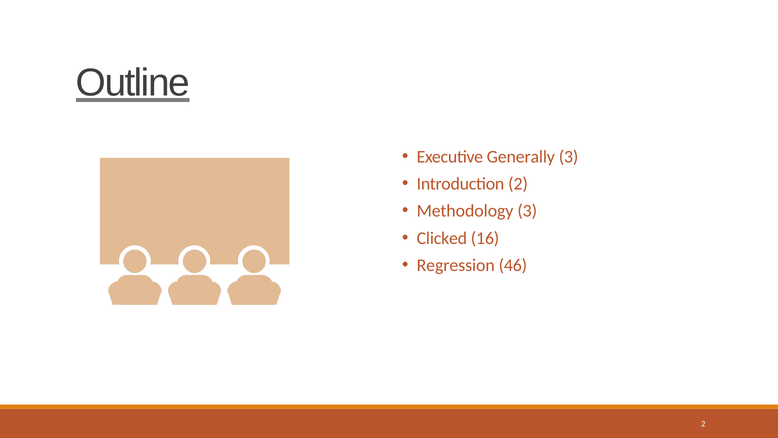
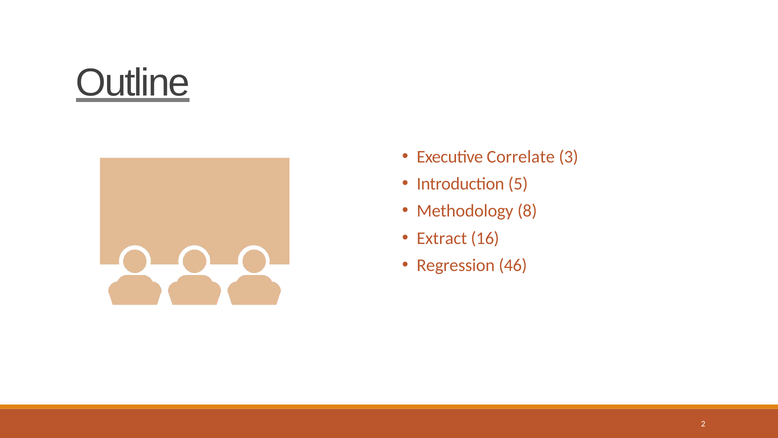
Generally: Generally -> Correlate
Introduction 2: 2 -> 5
Methodology 3: 3 -> 8
Clicked: Clicked -> Extract
